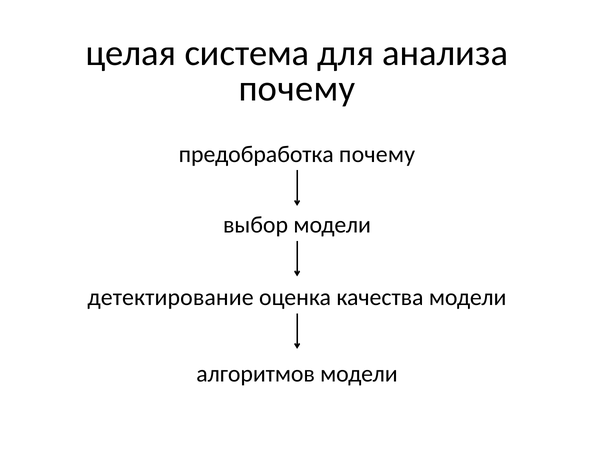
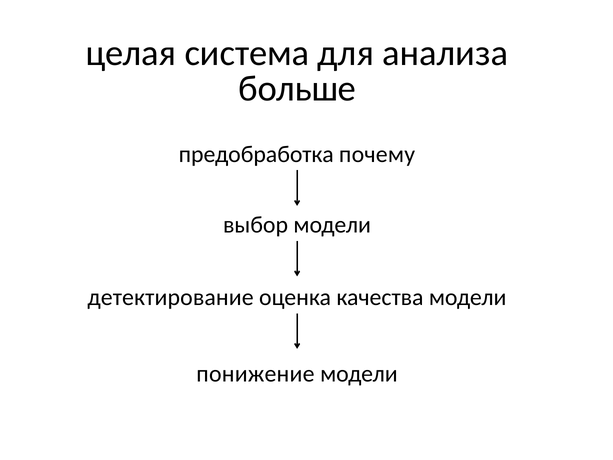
почему at (297, 88): почему -> больше
алгоритмов: алгоритмов -> понижение
